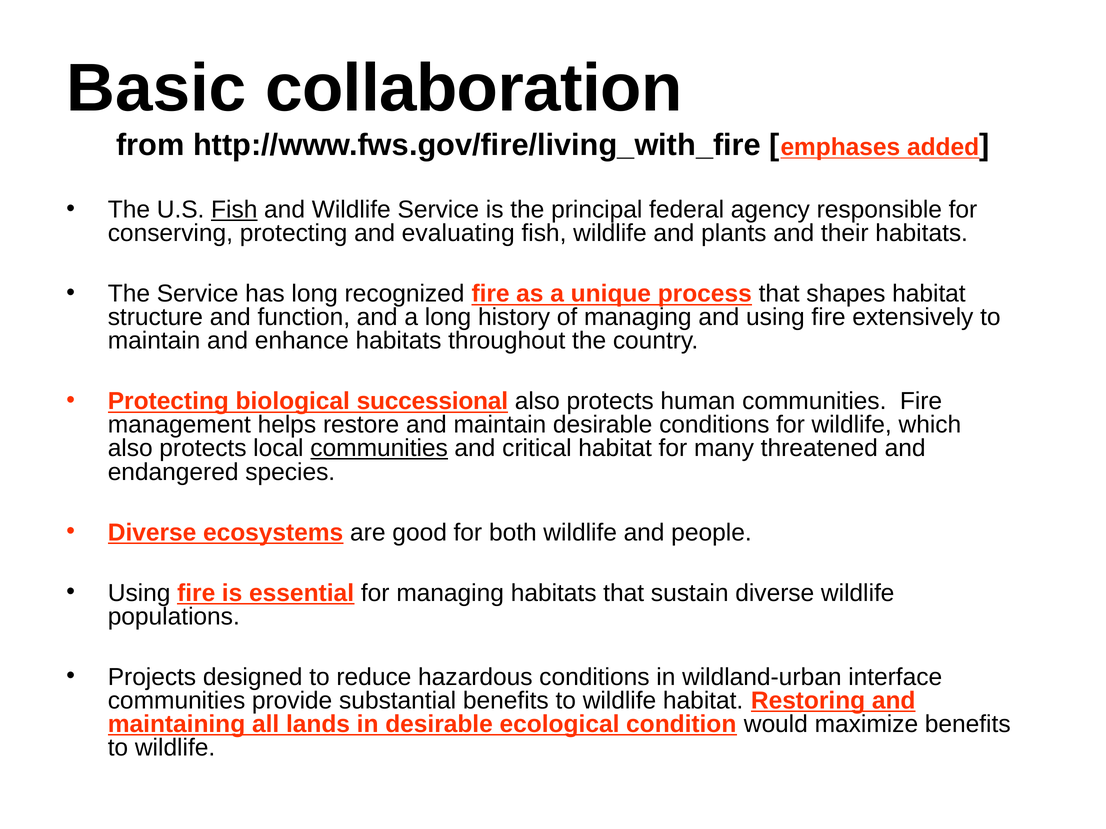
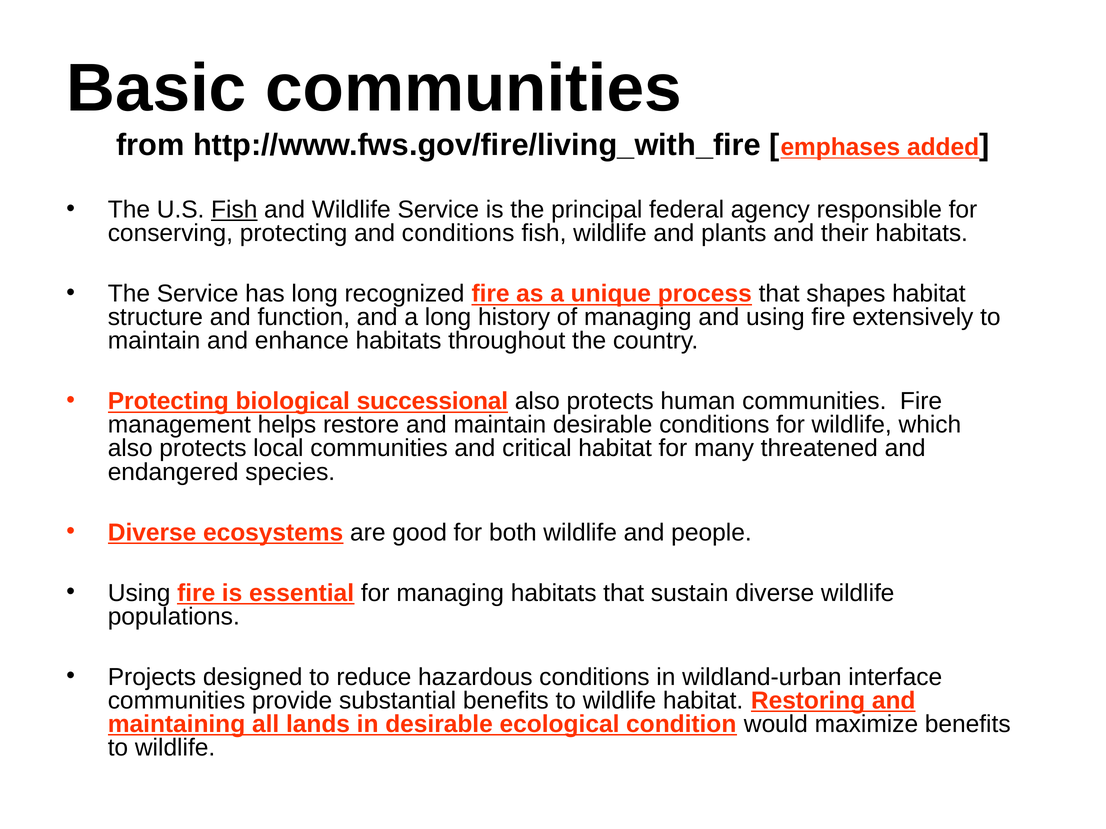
Basic collaboration: collaboration -> communities
and evaluating: evaluating -> conditions
communities at (379, 449) underline: present -> none
